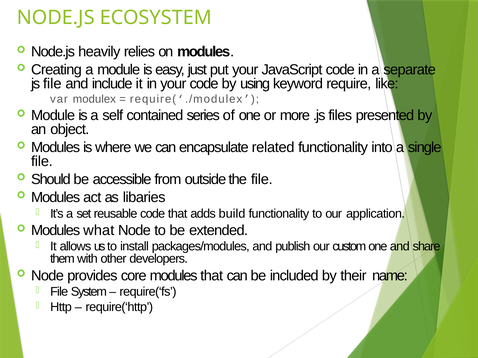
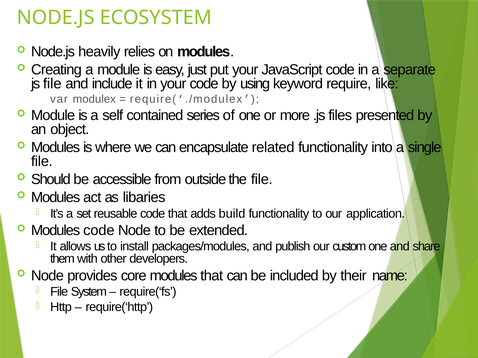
Modules what: what -> code
